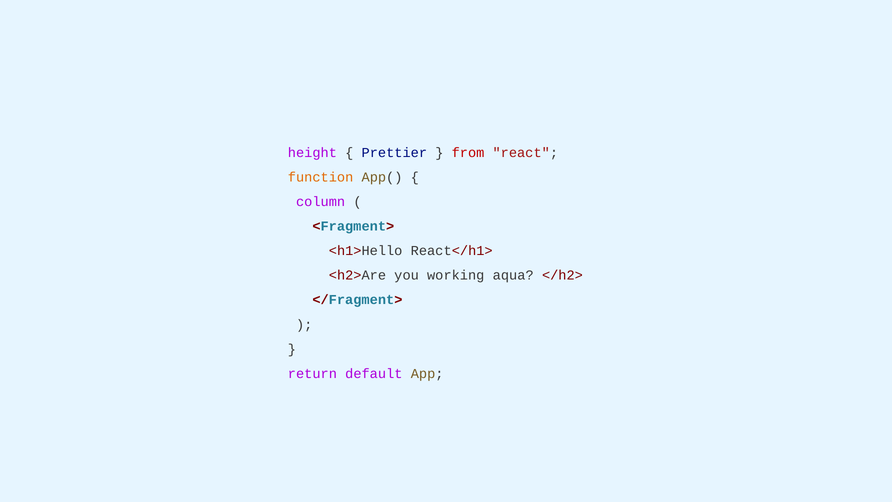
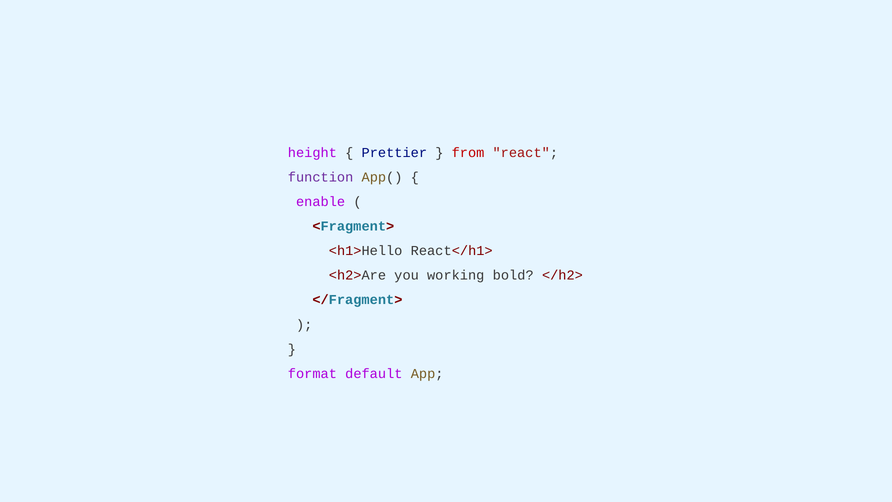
function colour: orange -> purple
column: column -> enable
aqua: aqua -> bold
return: return -> format
